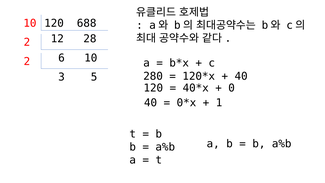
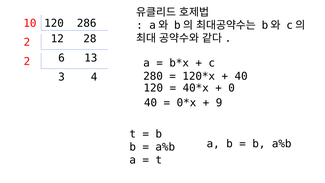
688: 688 -> 286
6 10: 10 -> 13
5: 5 -> 4
1: 1 -> 9
